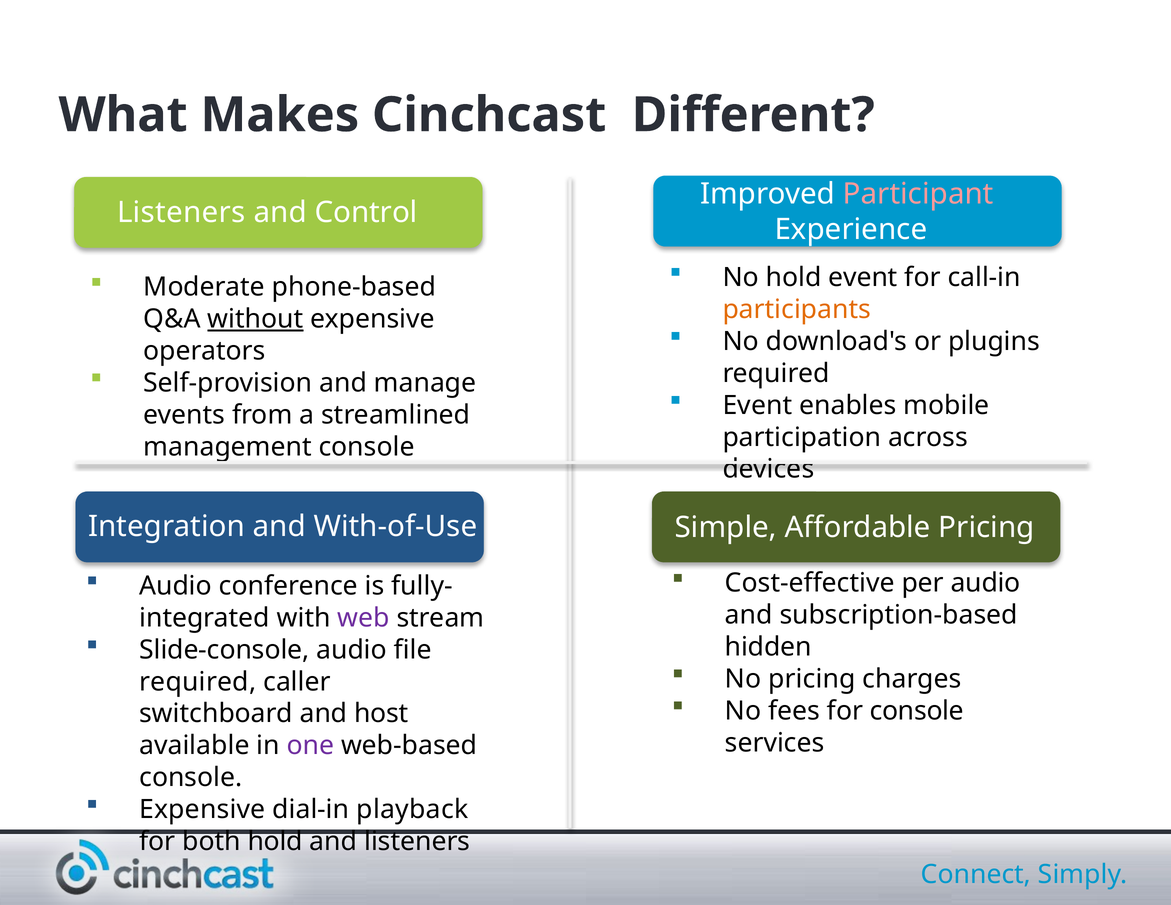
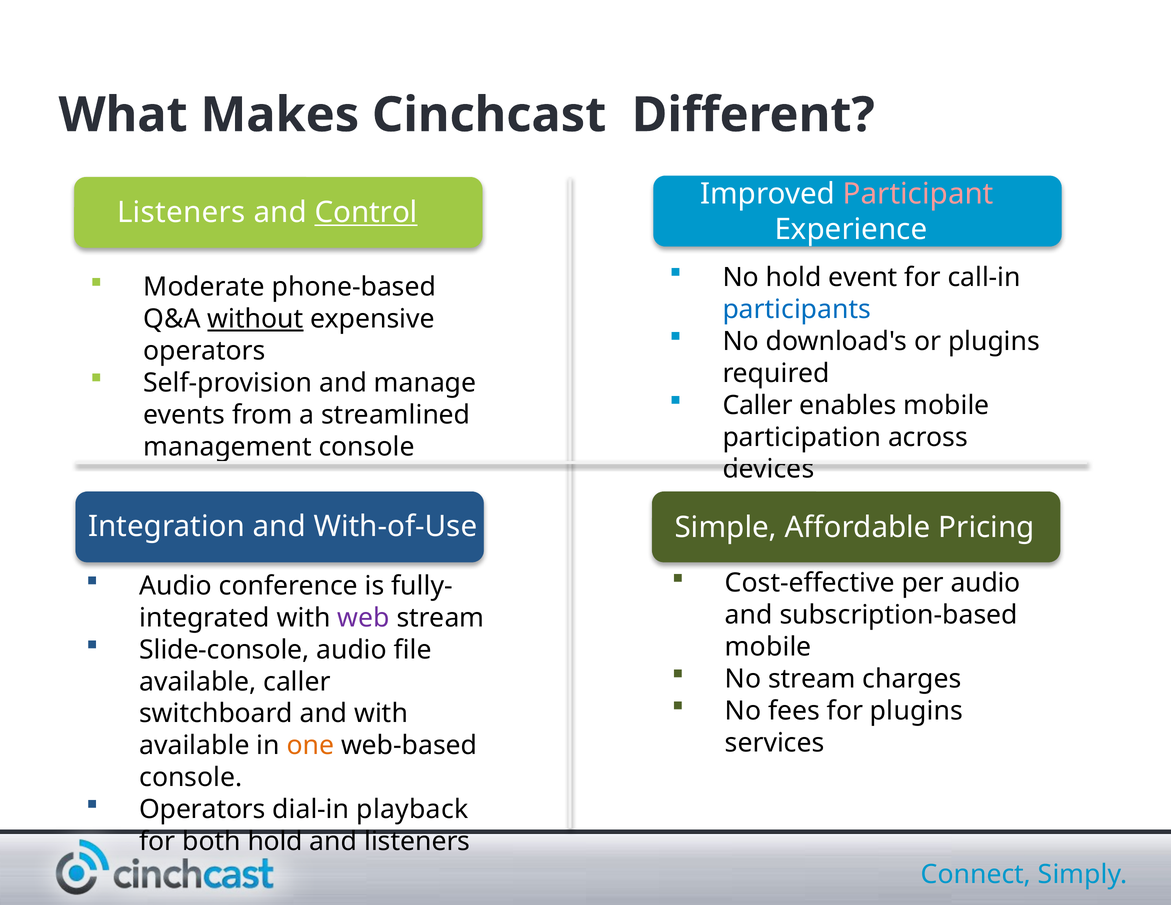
Control underline: none -> present
participants colour: orange -> blue
Event at (757, 405): Event -> Caller
hidden at (768, 647): hidden -> mobile
No pricing: pricing -> stream
required at (198, 682): required -> available
for console: console -> plugins
and host: host -> with
one colour: purple -> orange
Expensive at (202, 809): Expensive -> Operators
